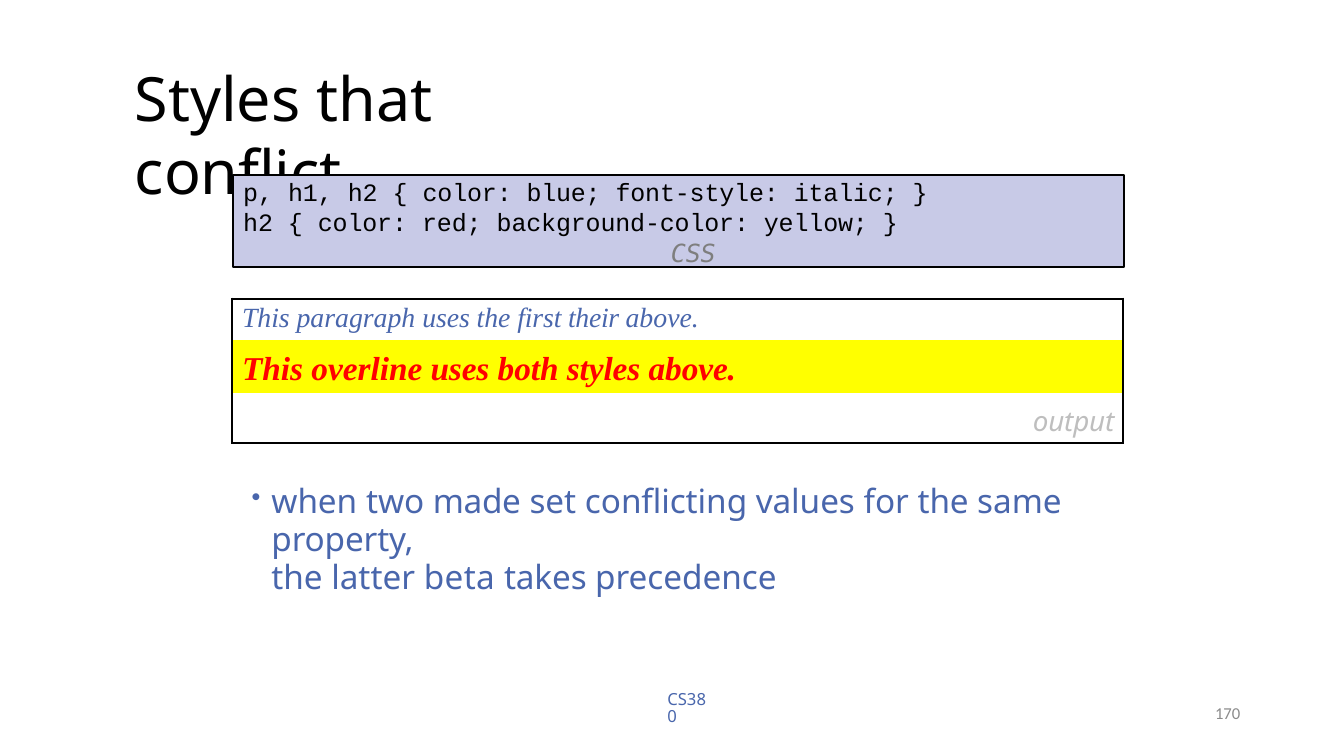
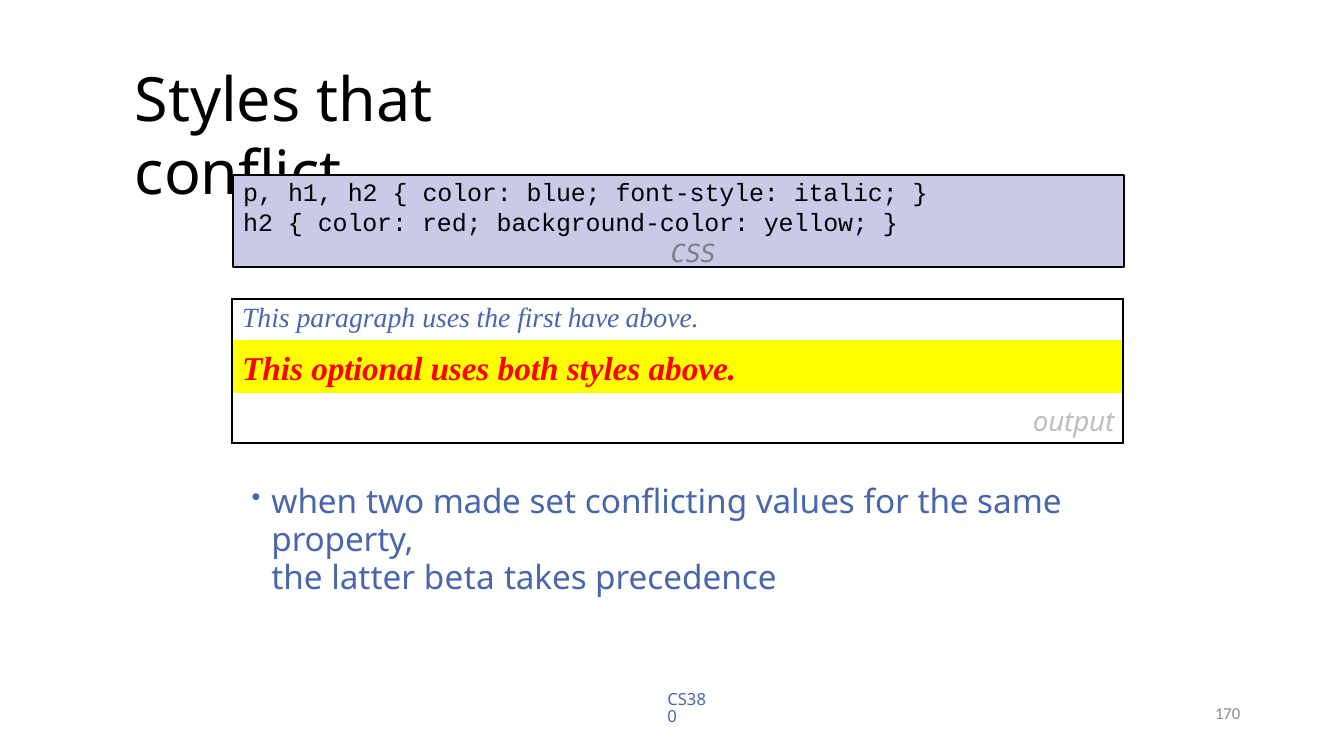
their: their -> have
overline: overline -> optional
